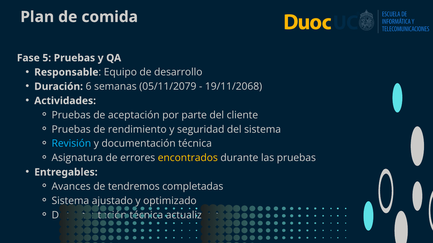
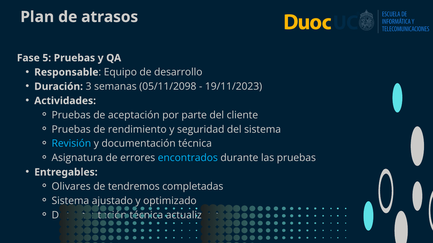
comida: comida -> atrasos
6: 6 -> 3
05/11/2079: 05/11/2079 -> 05/11/2098
19/11/2068: 19/11/2068 -> 19/11/2023
encontrados colour: yellow -> light blue
Avances: Avances -> Olivares
